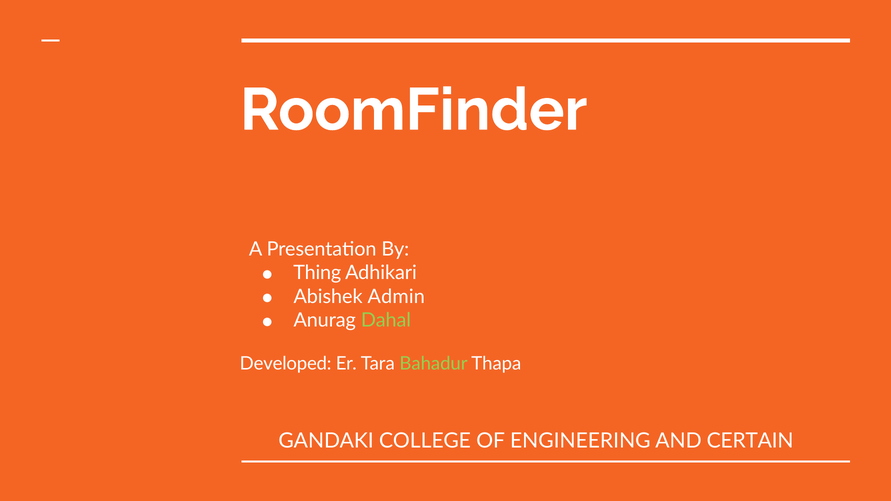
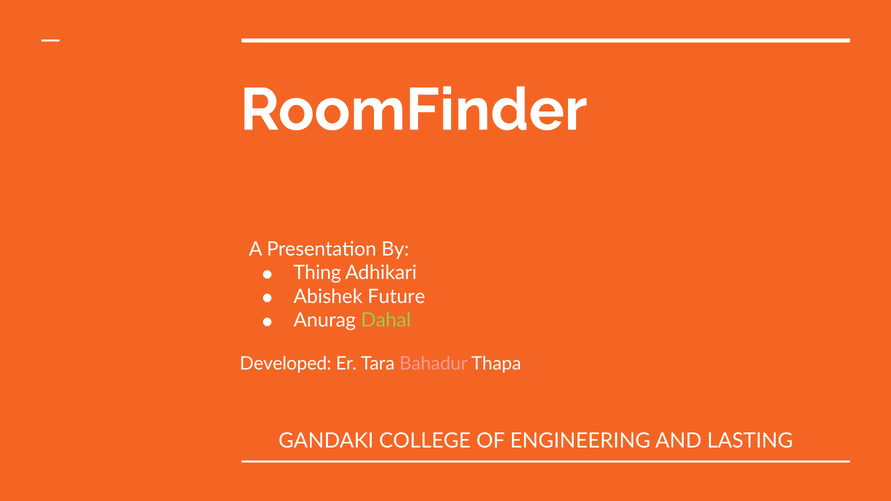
Admin: Admin -> Future
Bahadur colour: light green -> pink
CERTAIN: CERTAIN -> LASTING
